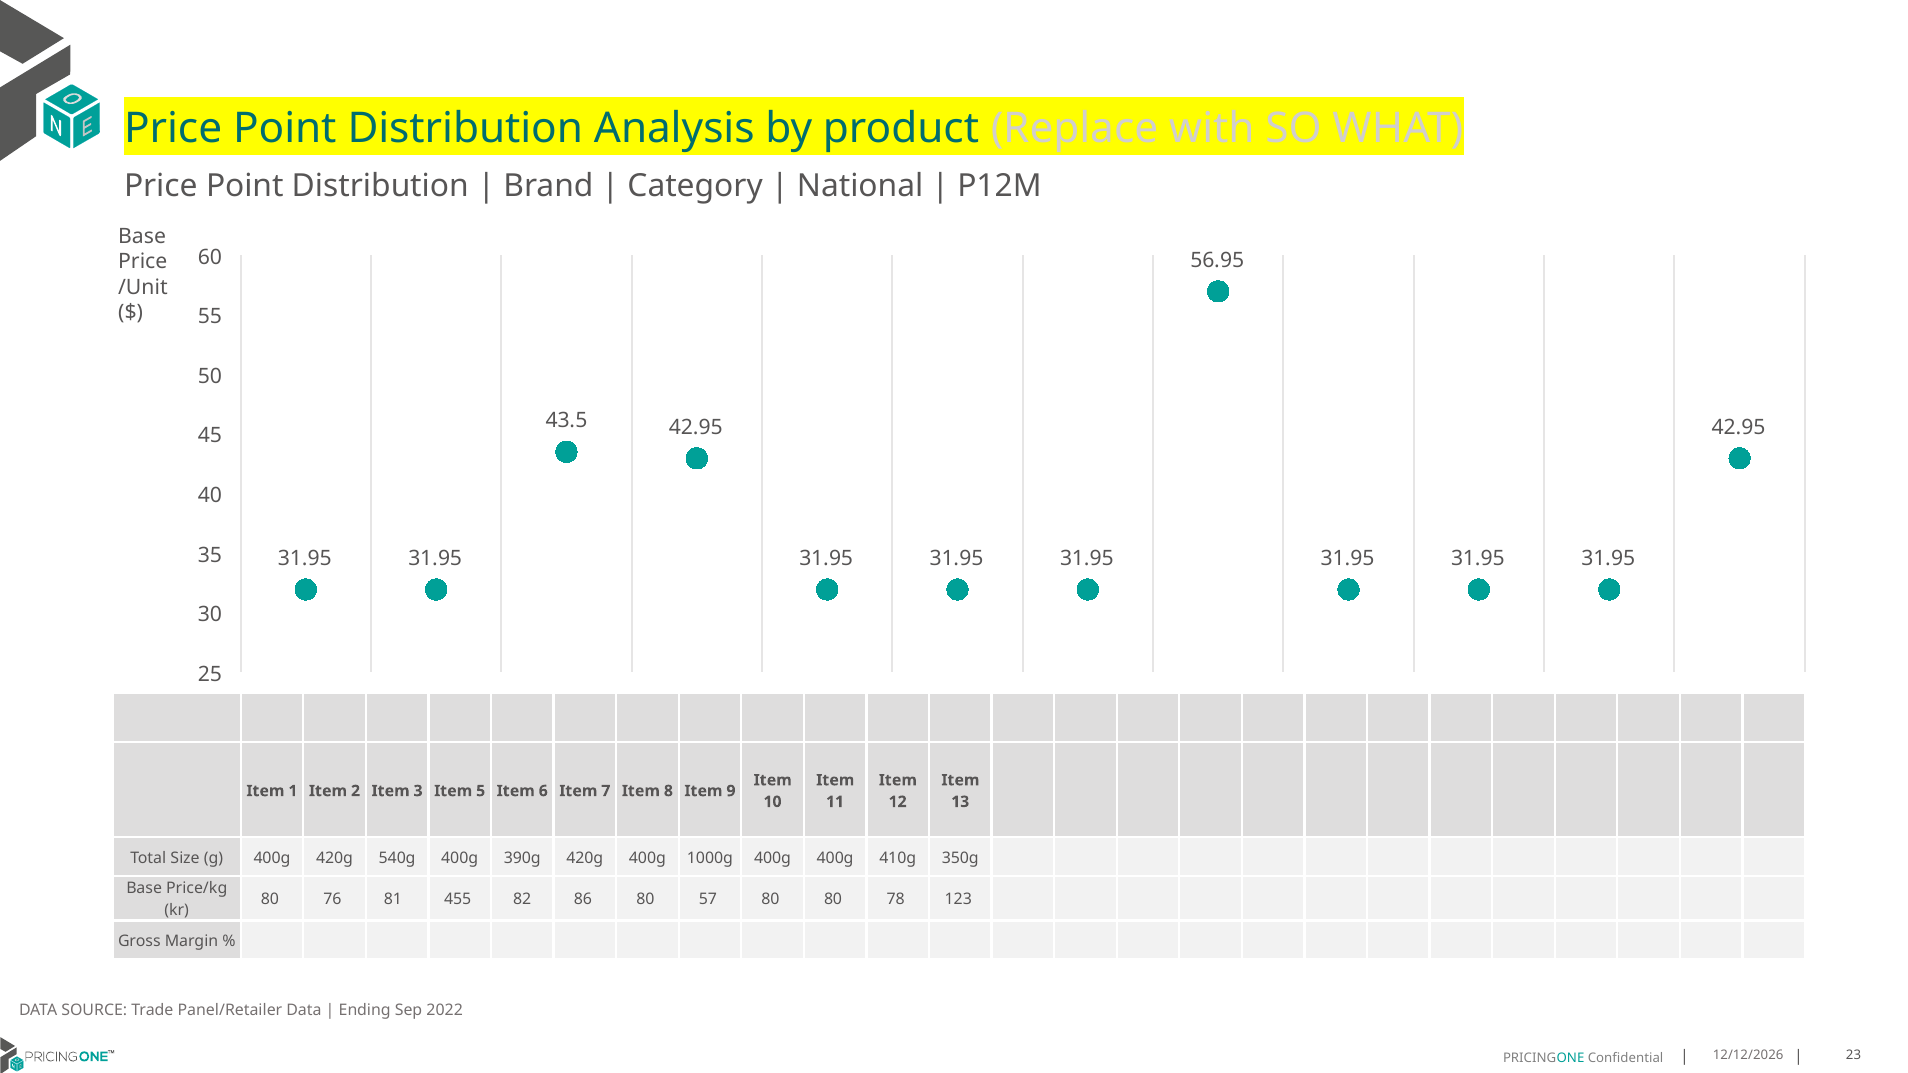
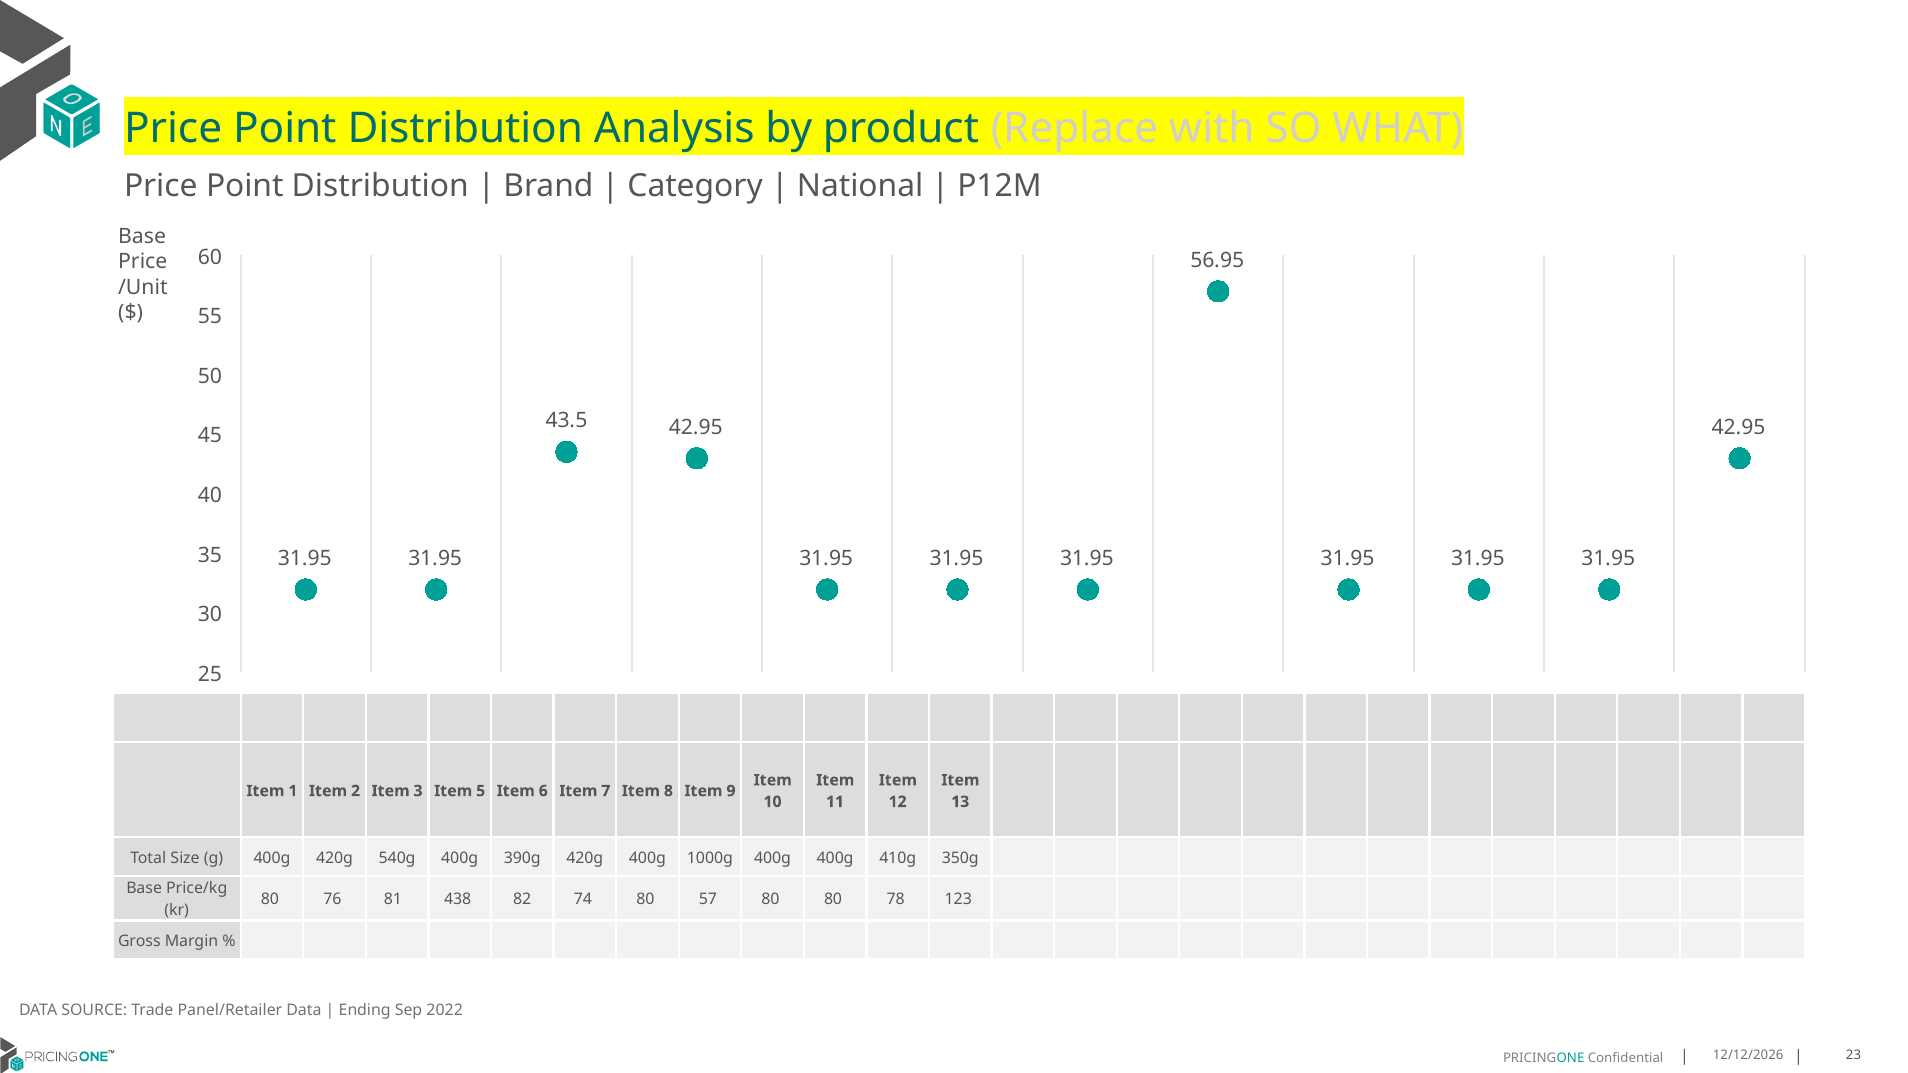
455: 455 -> 438
86: 86 -> 74
